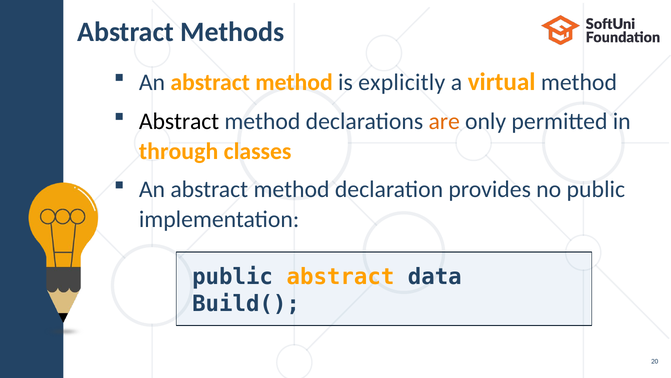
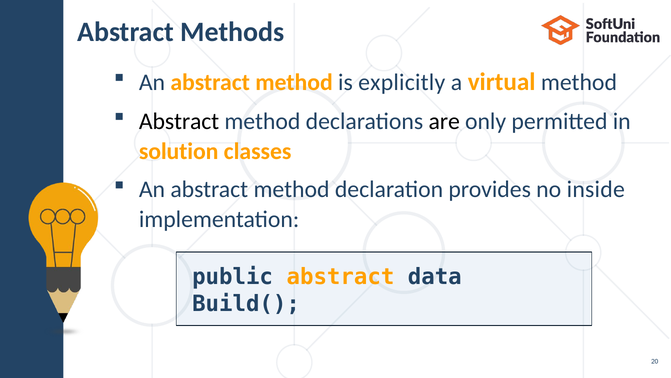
are colour: orange -> black
through: through -> solution
no public: public -> inside
